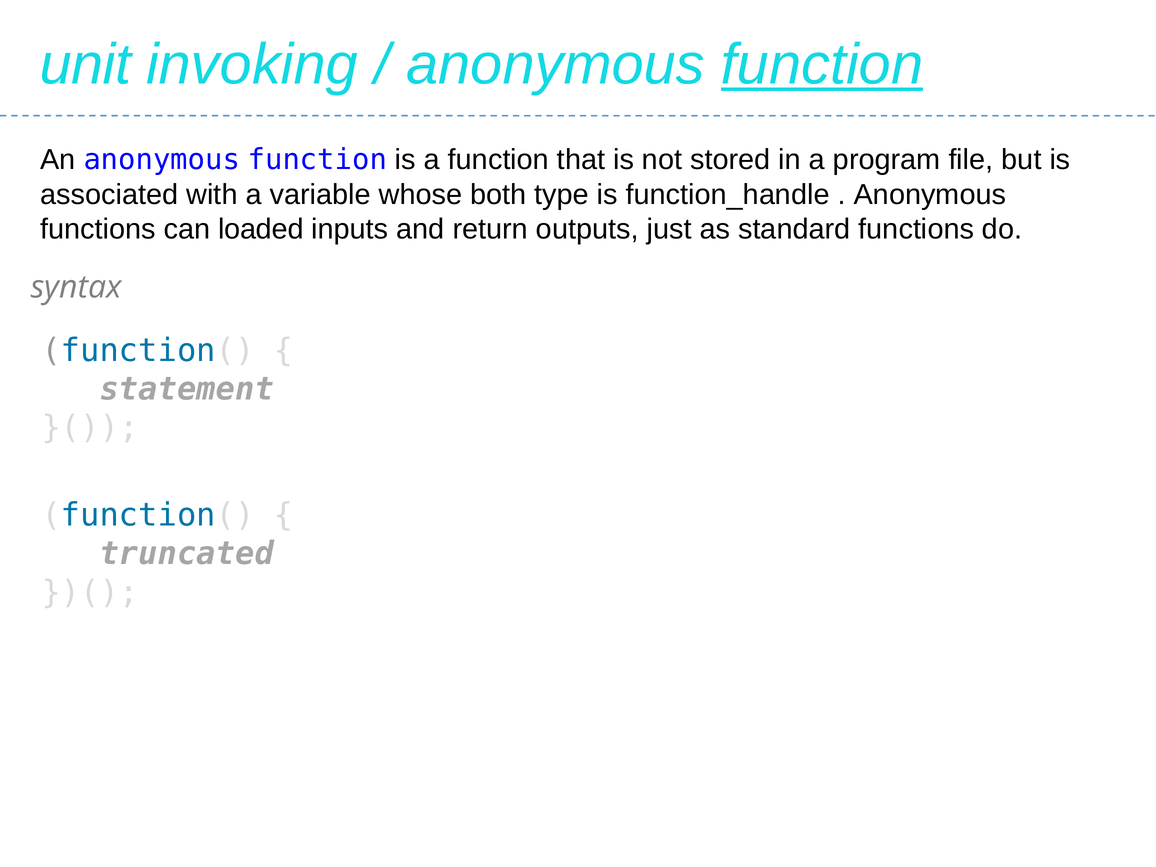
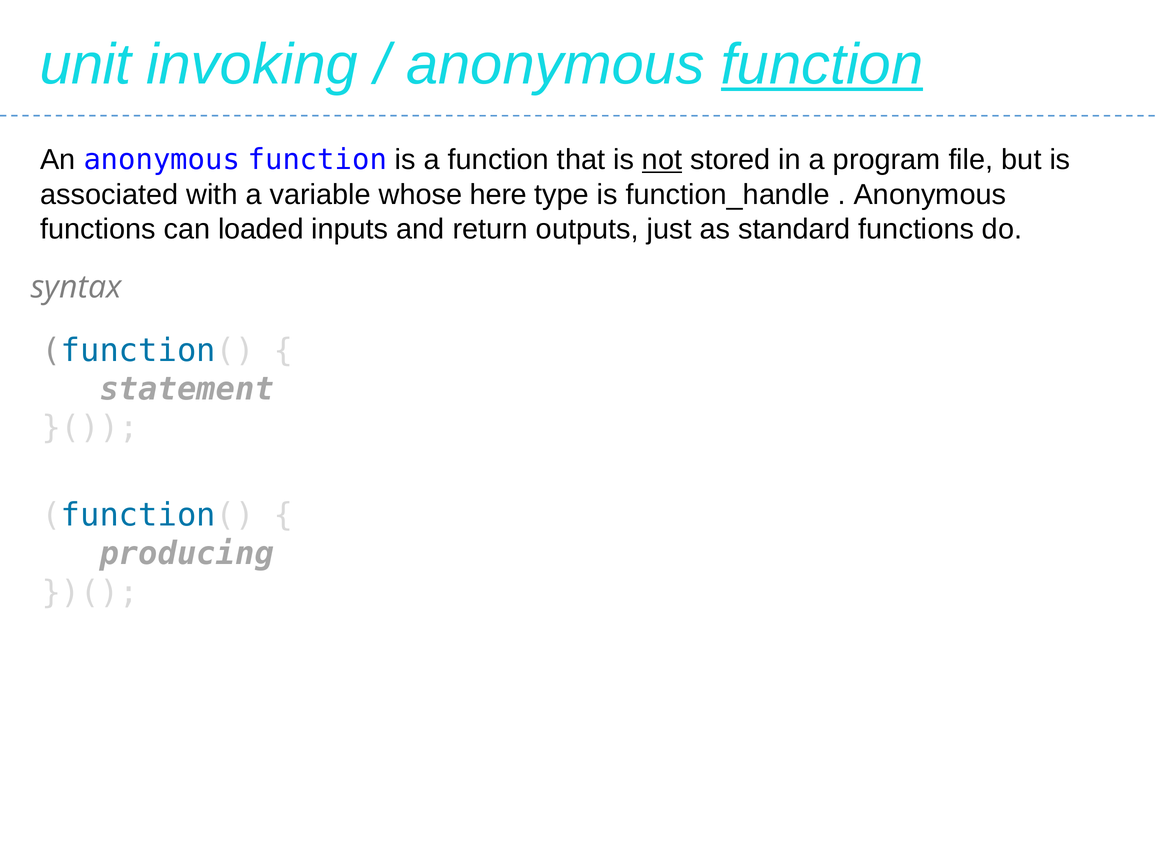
not underline: none -> present
both: both -> here
truncated: truncated -> producing
